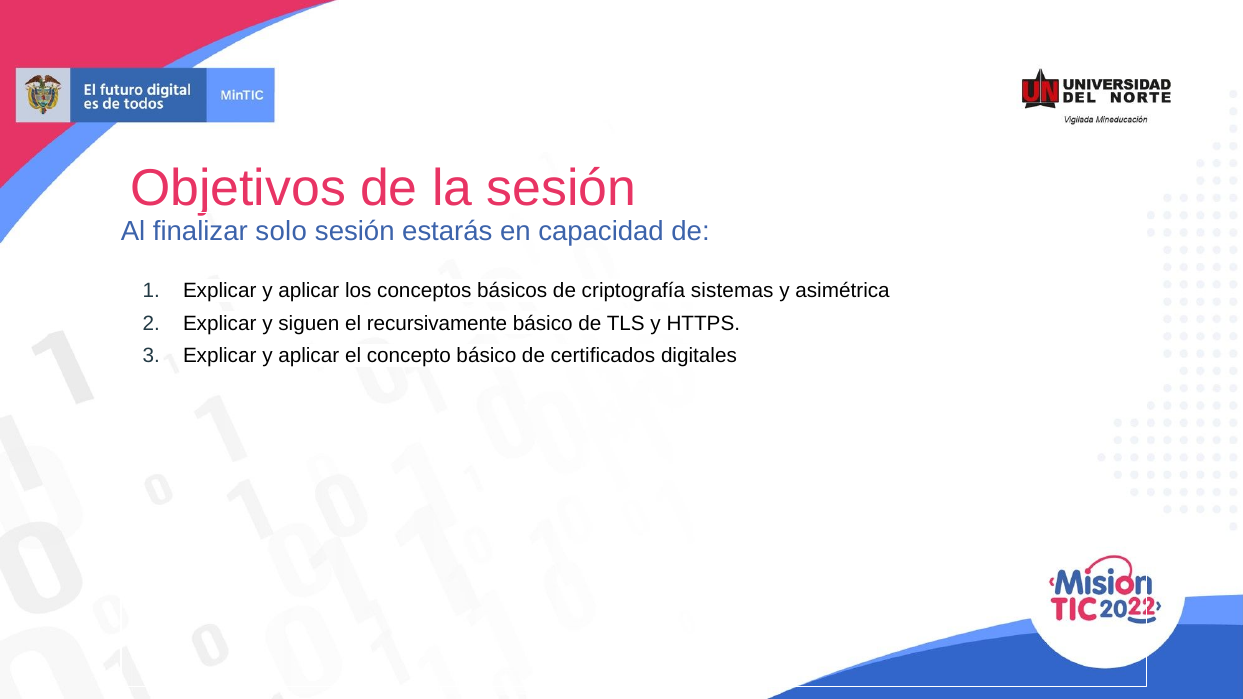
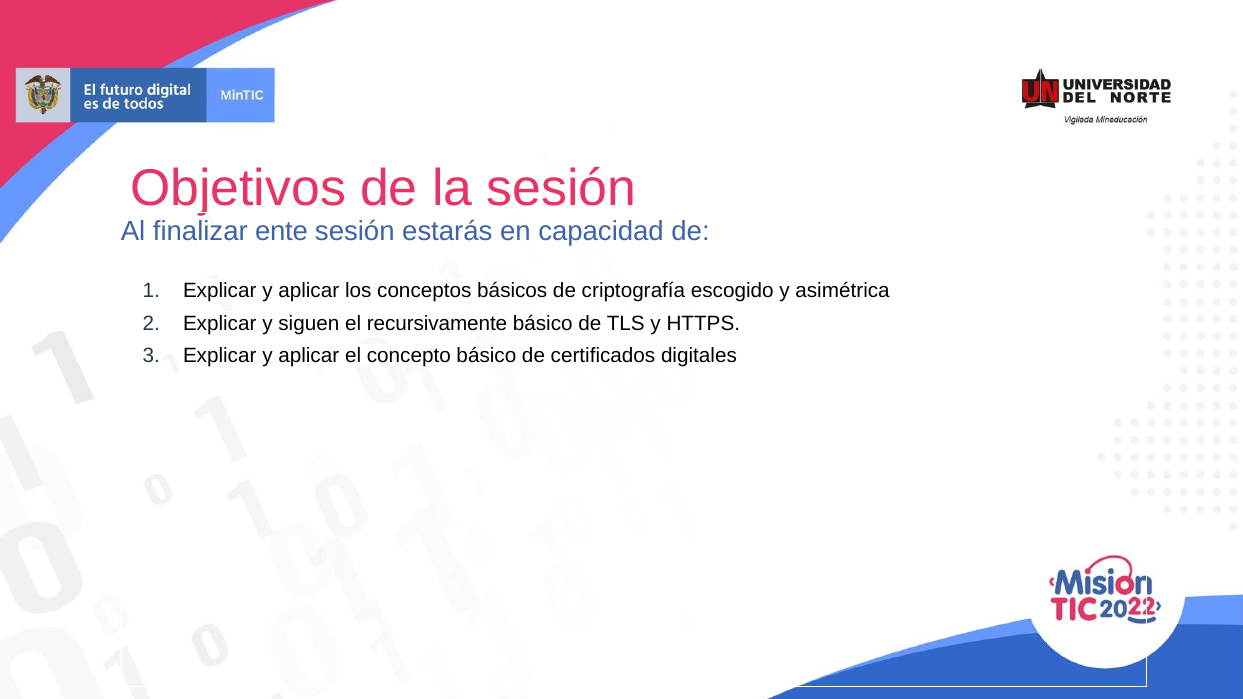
solo: solo -> ente
sistemas: sistemas -> escogido
